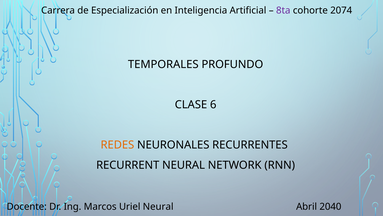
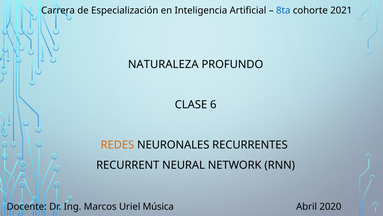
8ta colour: purple -> blue
2074: 2074 -> 2021
TEMPORALES: TEMPORALES -> NATURALEZA
Uriel Neural: Neural -> Música
2040: 2040 -> 2020
